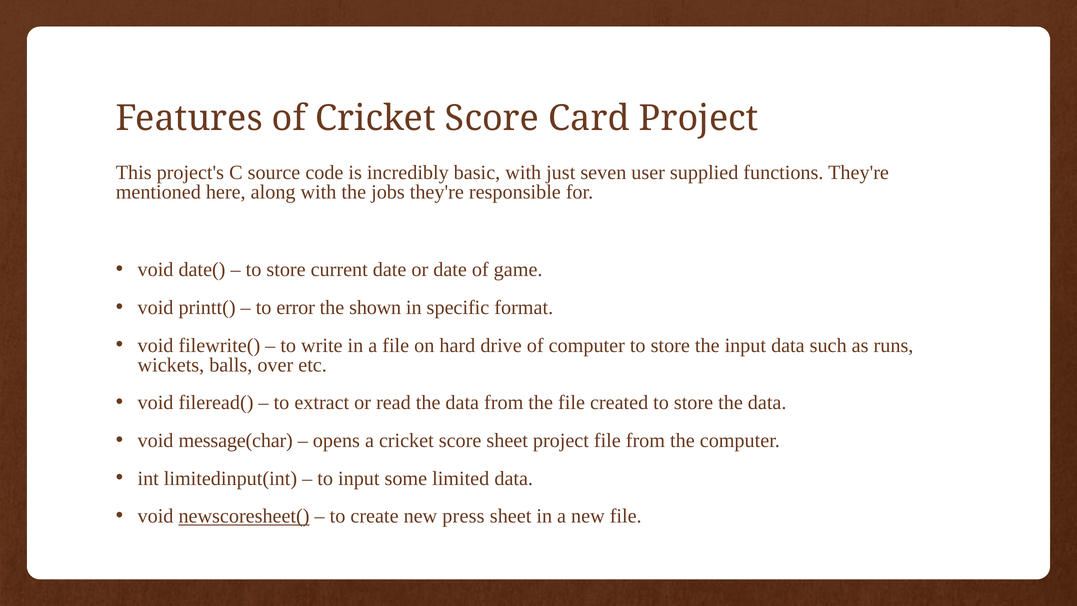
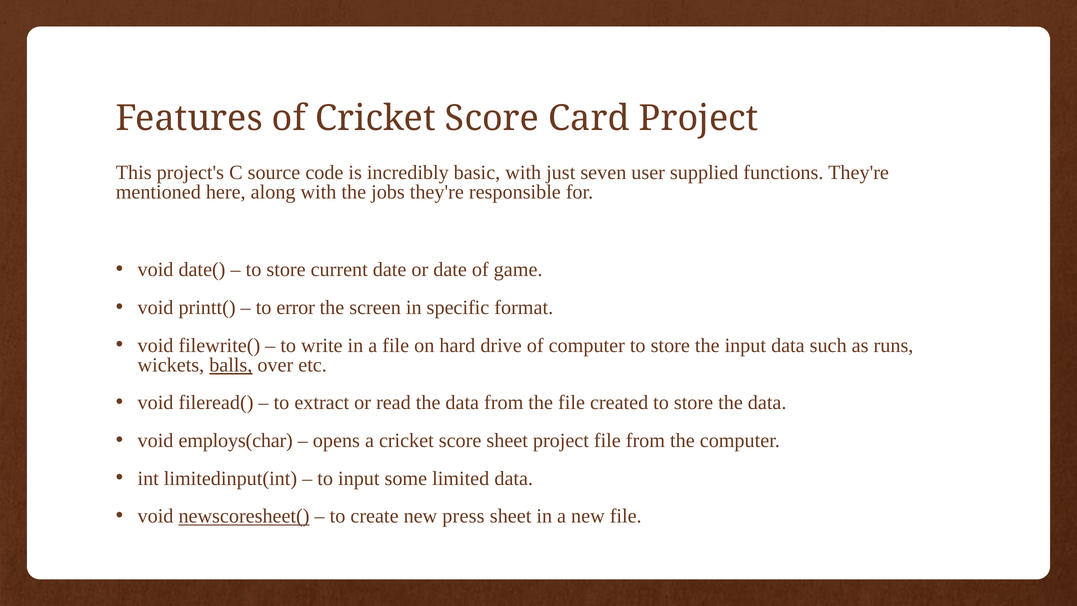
shown: shown -> screen
balls underline: none -> present
message(char: message(char -> employs(char
